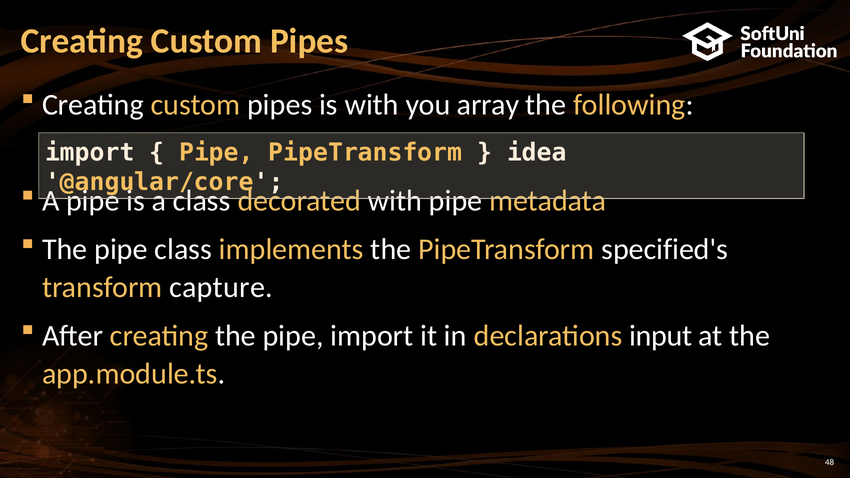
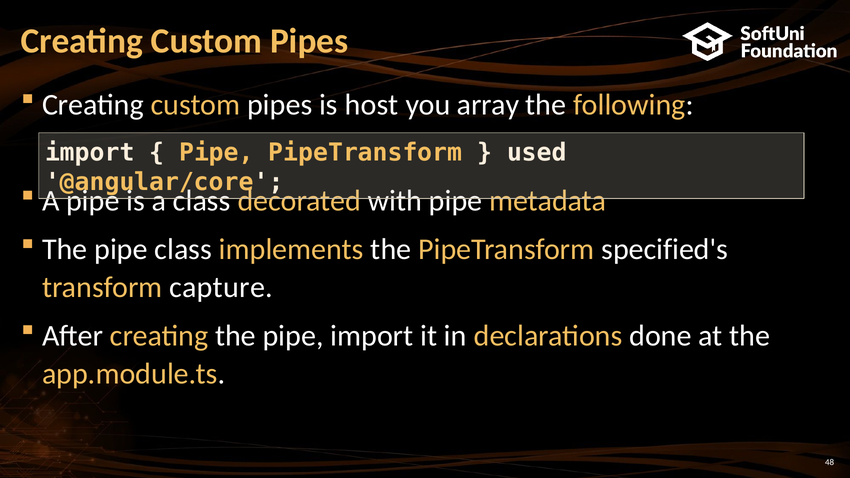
is with: with -> host
idea: idea -> used
input: input -> done
